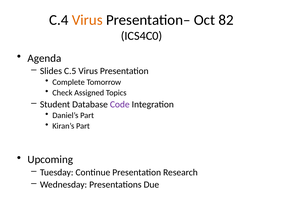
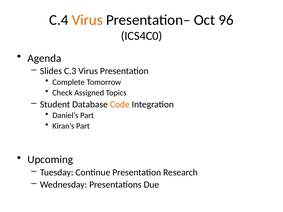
82: 82 -> 96
C.5: C.5 -> C.3
Code colour: purple -> orange
